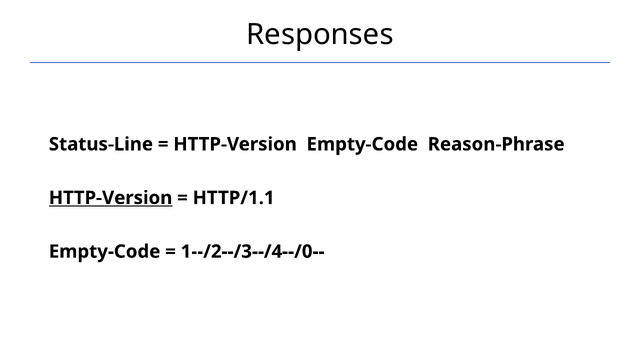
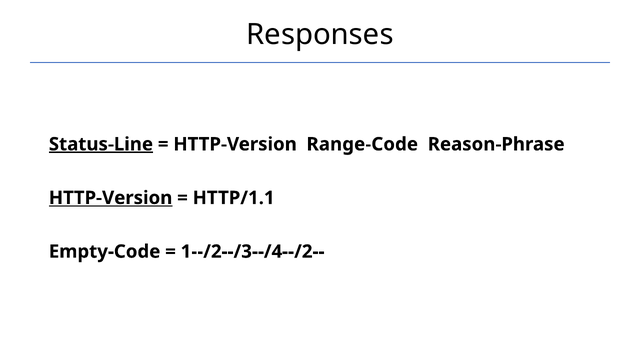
Status-Line underline: none -> present
HTTP-Version Empty-Code: Empty-Code -> Range-Code
1--/2--/3--/4--/0--: 1--/2--/3--/4--/0-- -> 1--/2--/3--/4--/2--
